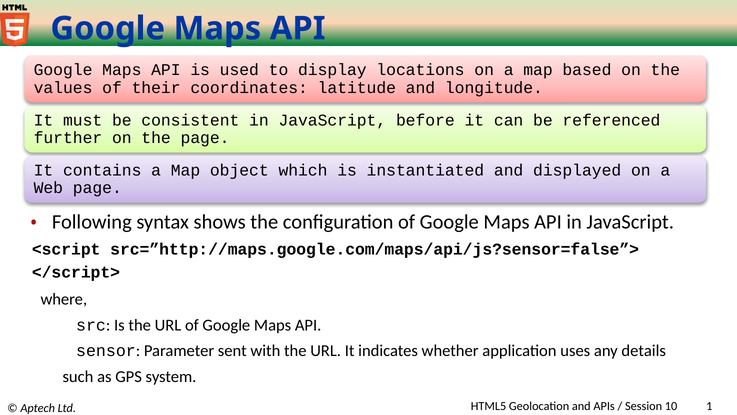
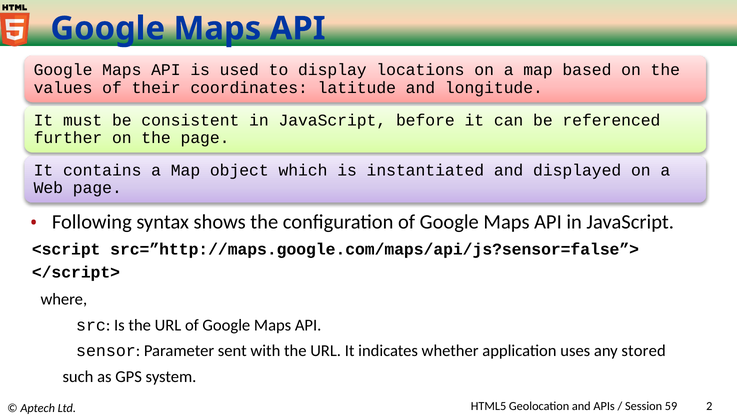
details: details -> stored
10: 10 -> 59
1: 1 -> 2
